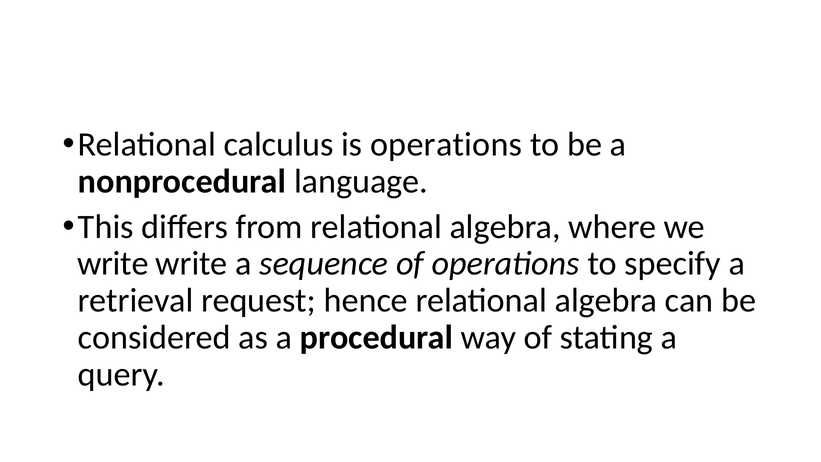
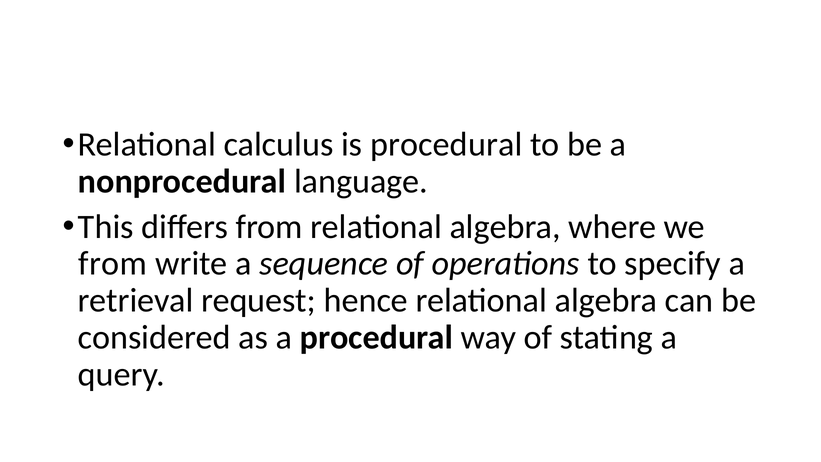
is operations: operations -> procedural
write at (113, 264): write -> from
